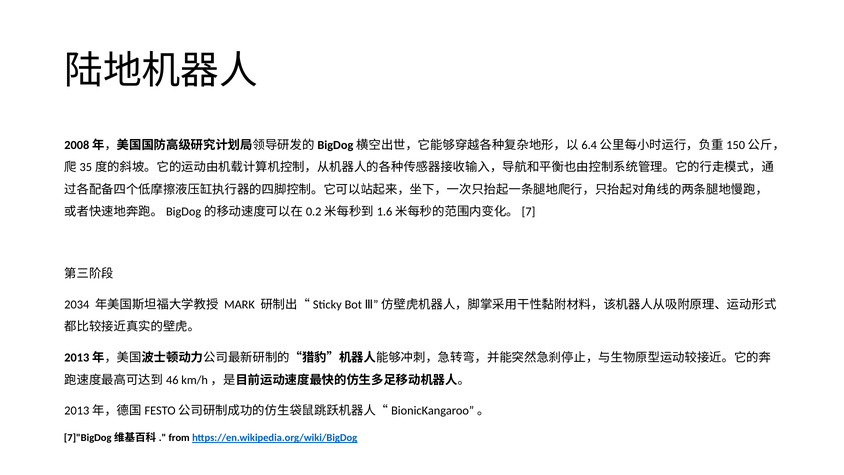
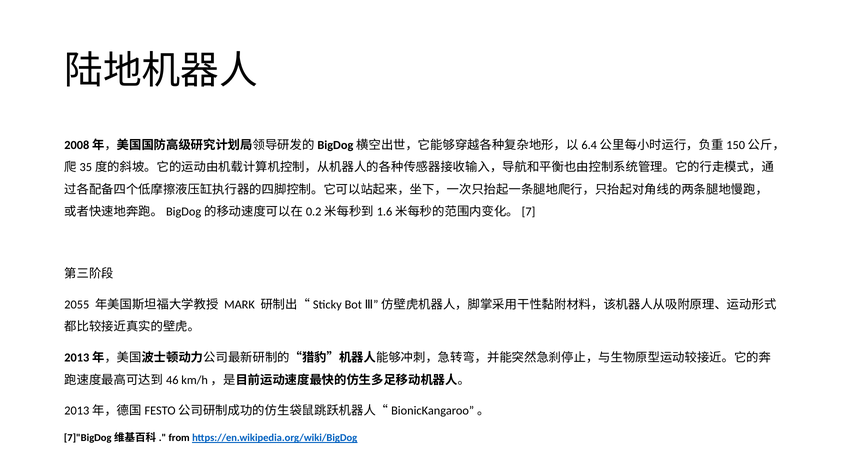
2034: 2034 -> 2055
